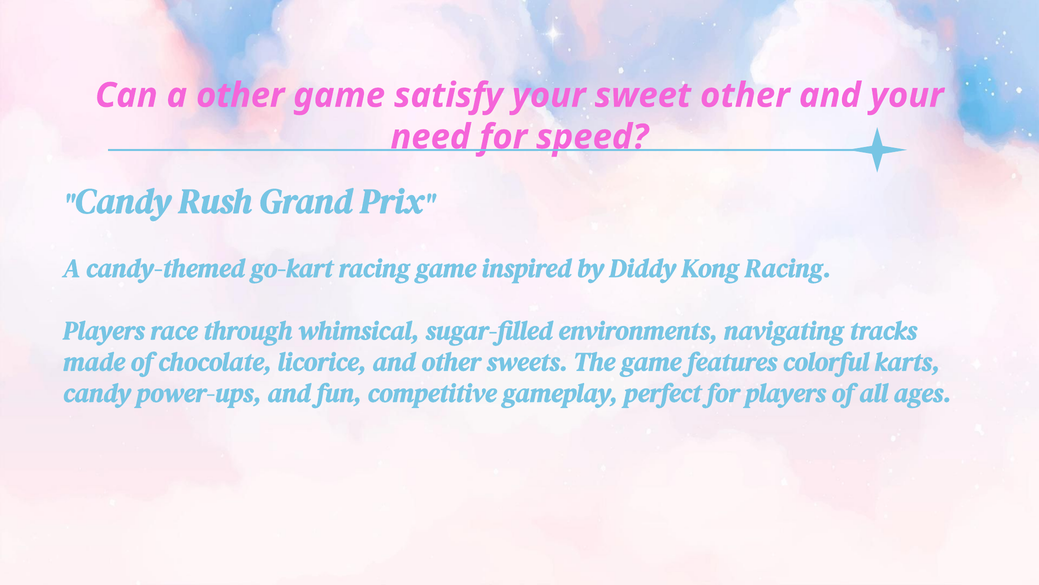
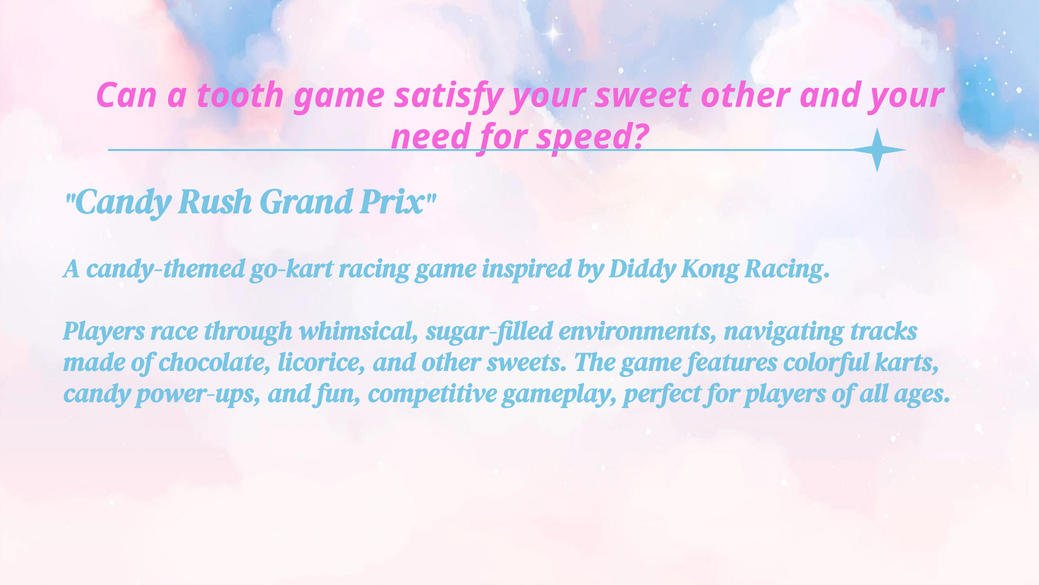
a other: other -> tooth
